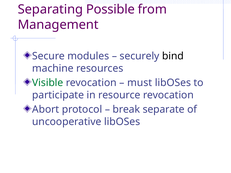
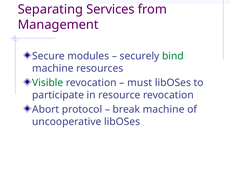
Possible: Possible -> Services
bind colour: black -> green
break separate: separate -> machine
